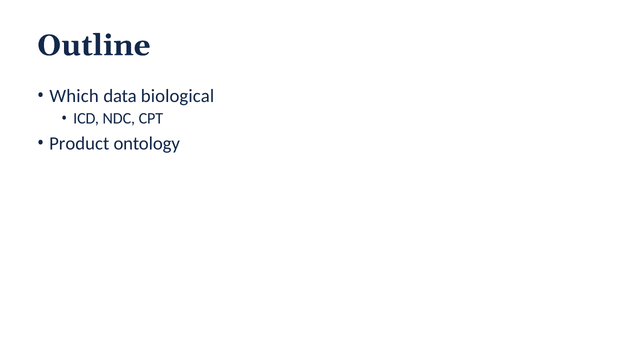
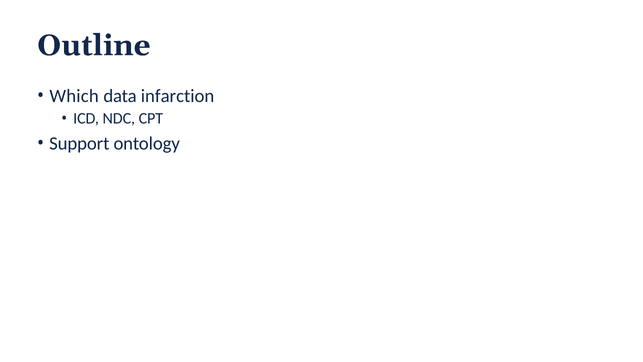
biological: biological -> infarction
Product: Product -> Support
